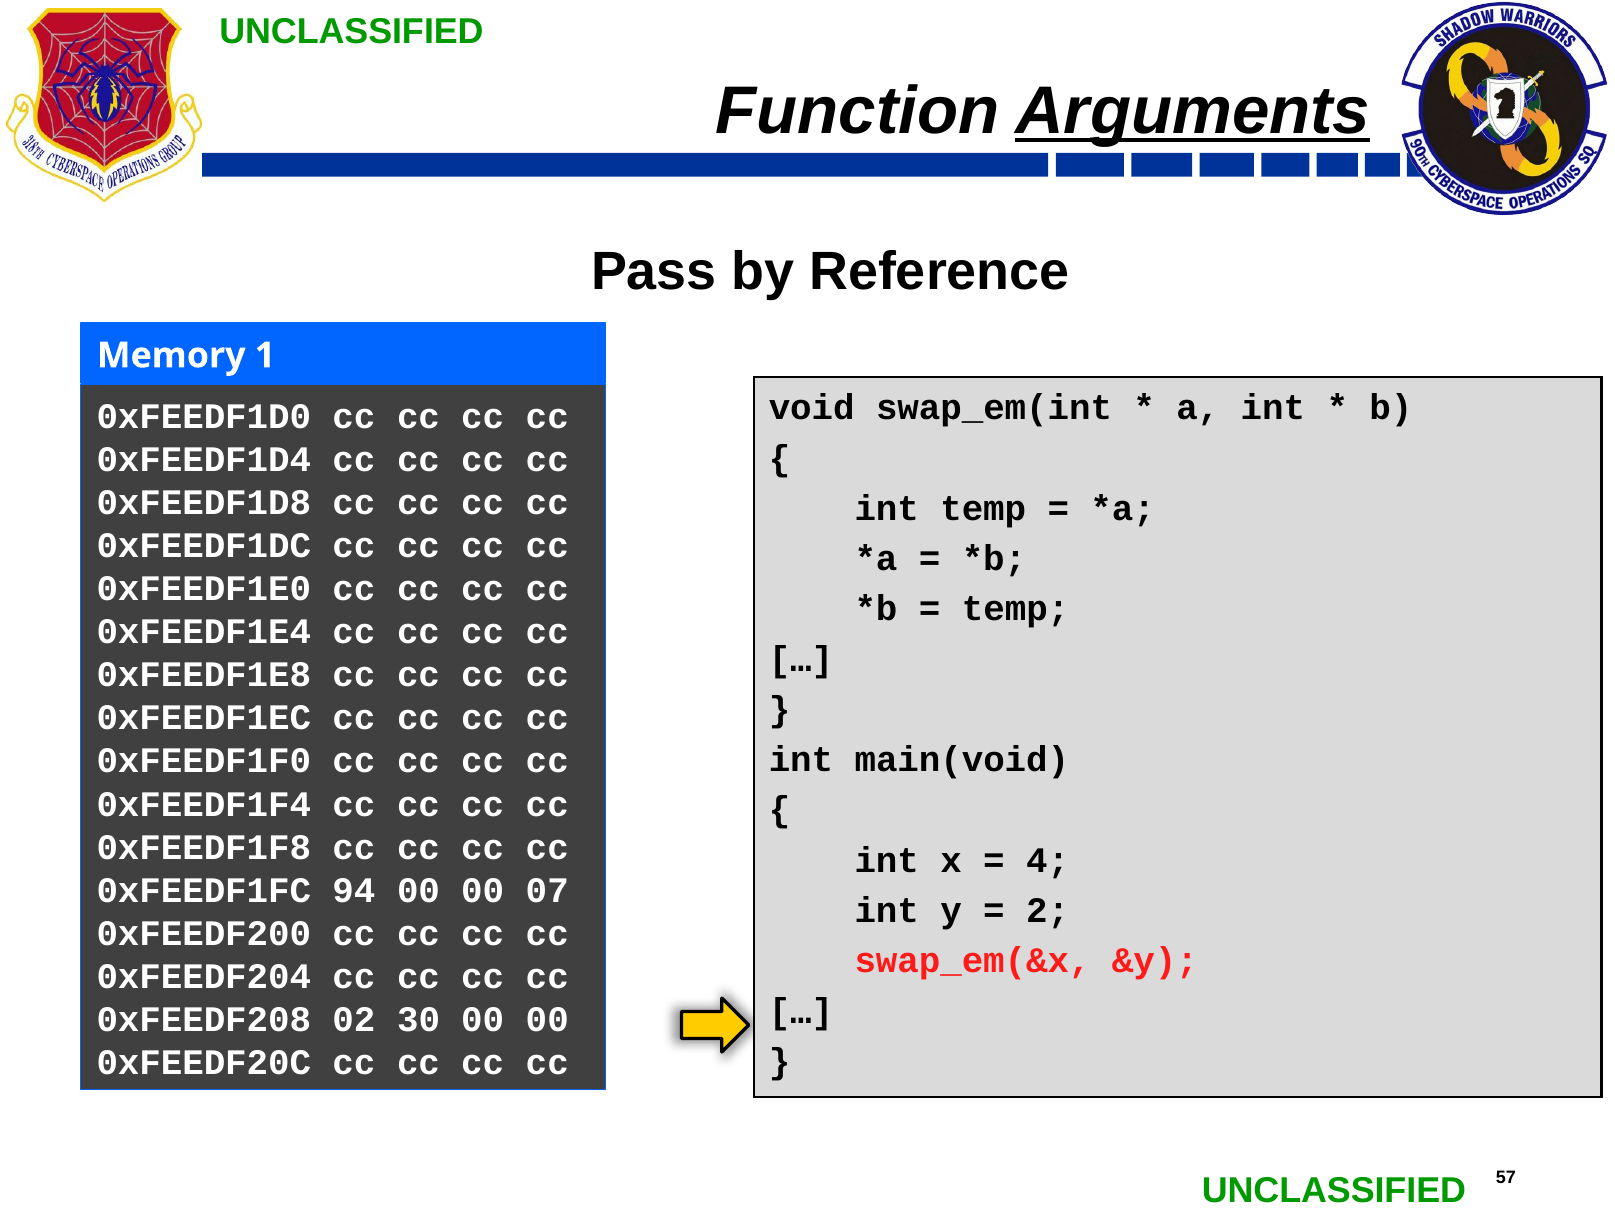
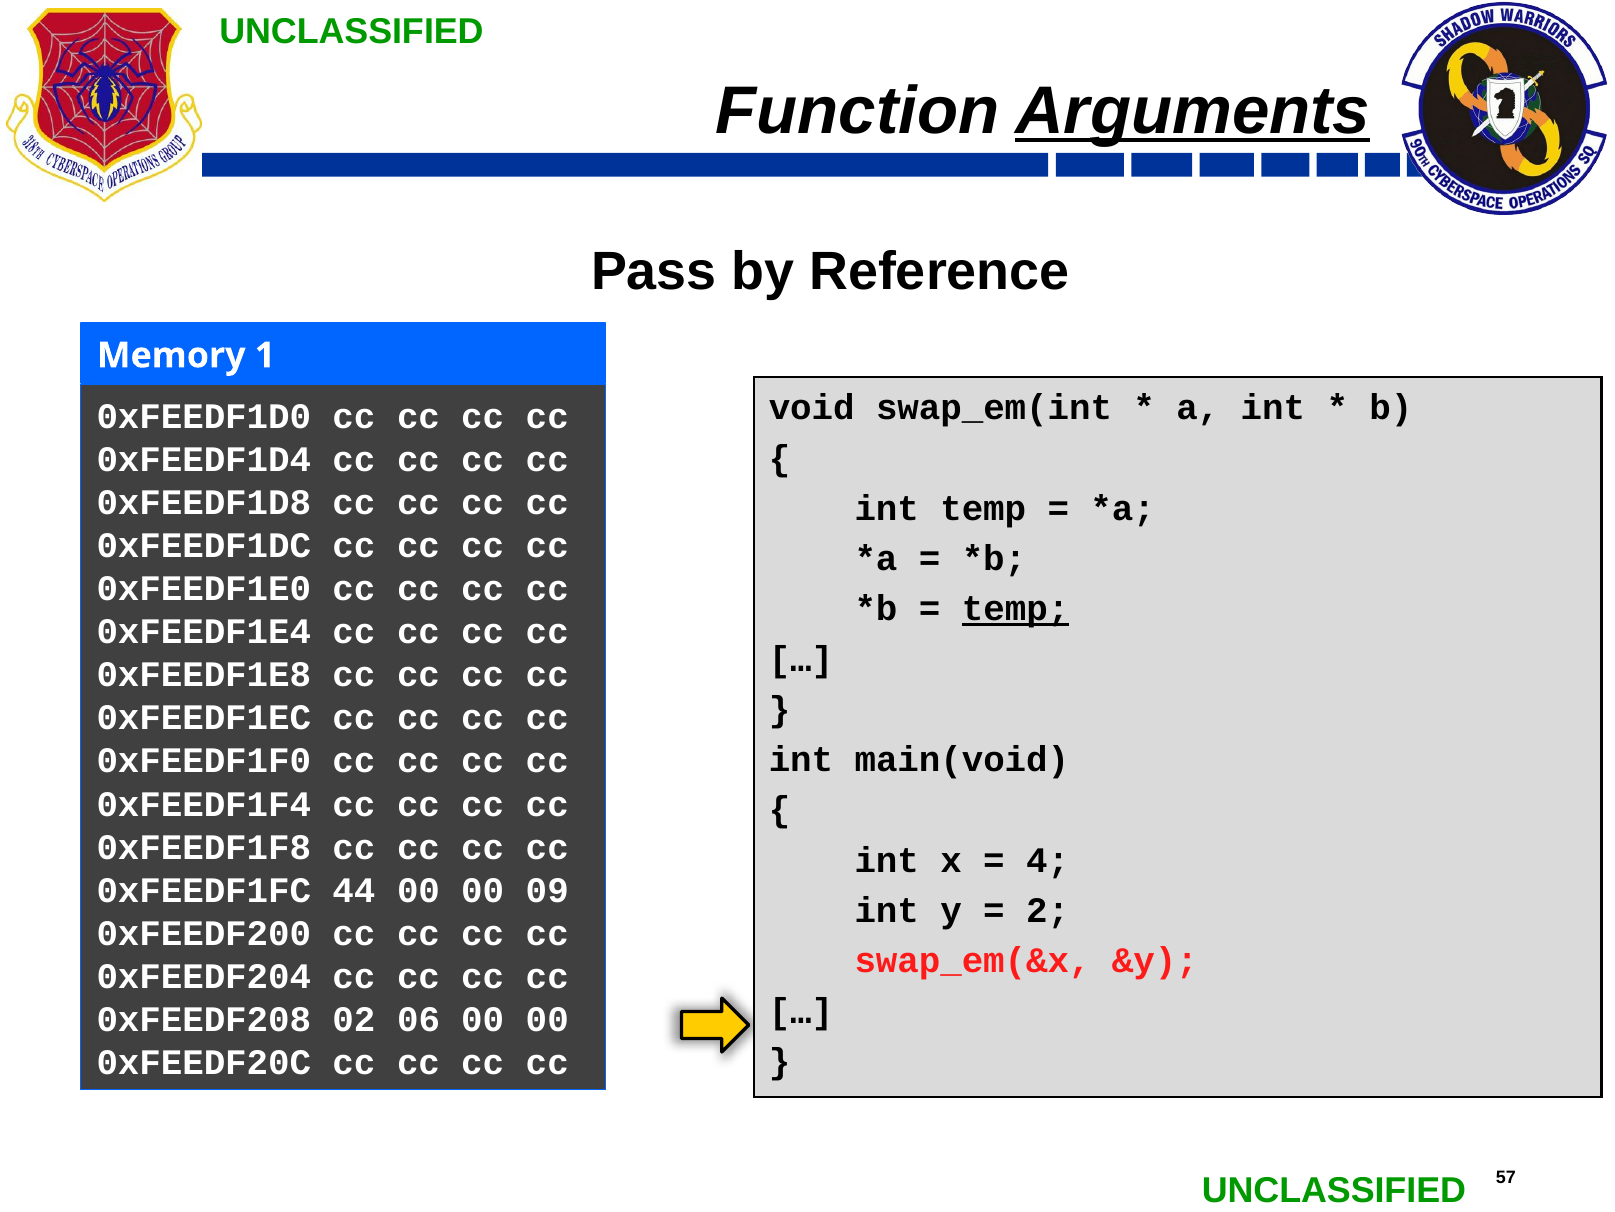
temp at (1016, 609) underline: none -> present
94: 94 -> 44
07: 07 -> 09
30: 30 -> 06
